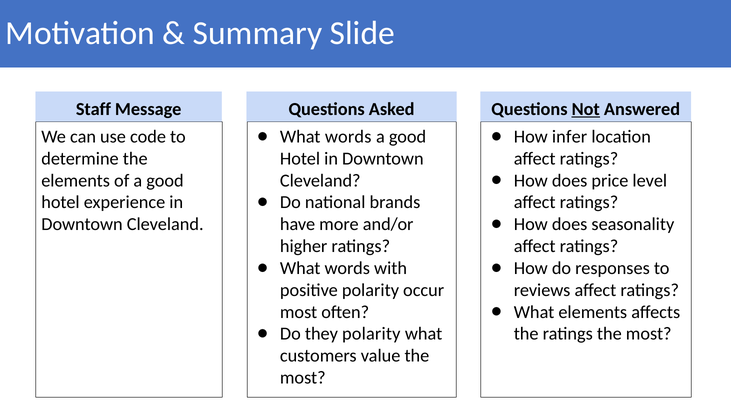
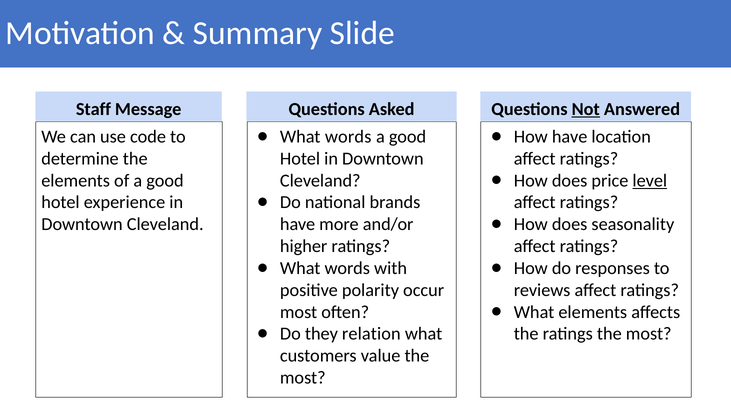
How infer: infer -> have
level underline: none -> present
they polarity: polarity -> relation
